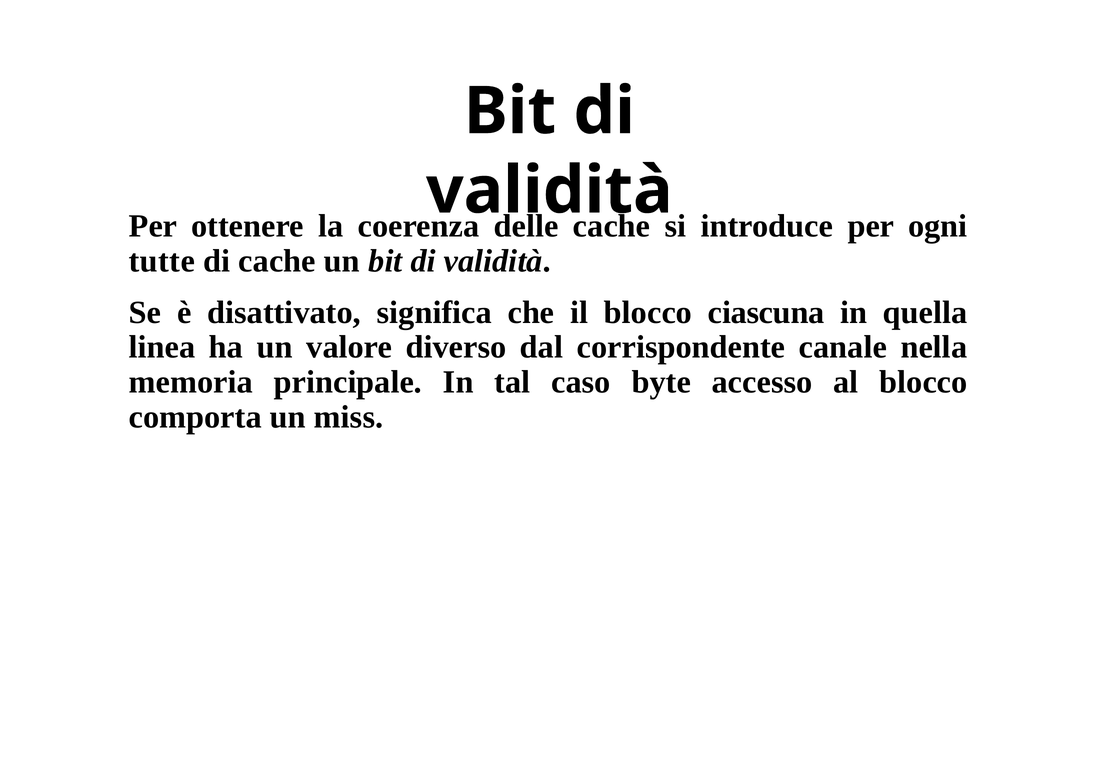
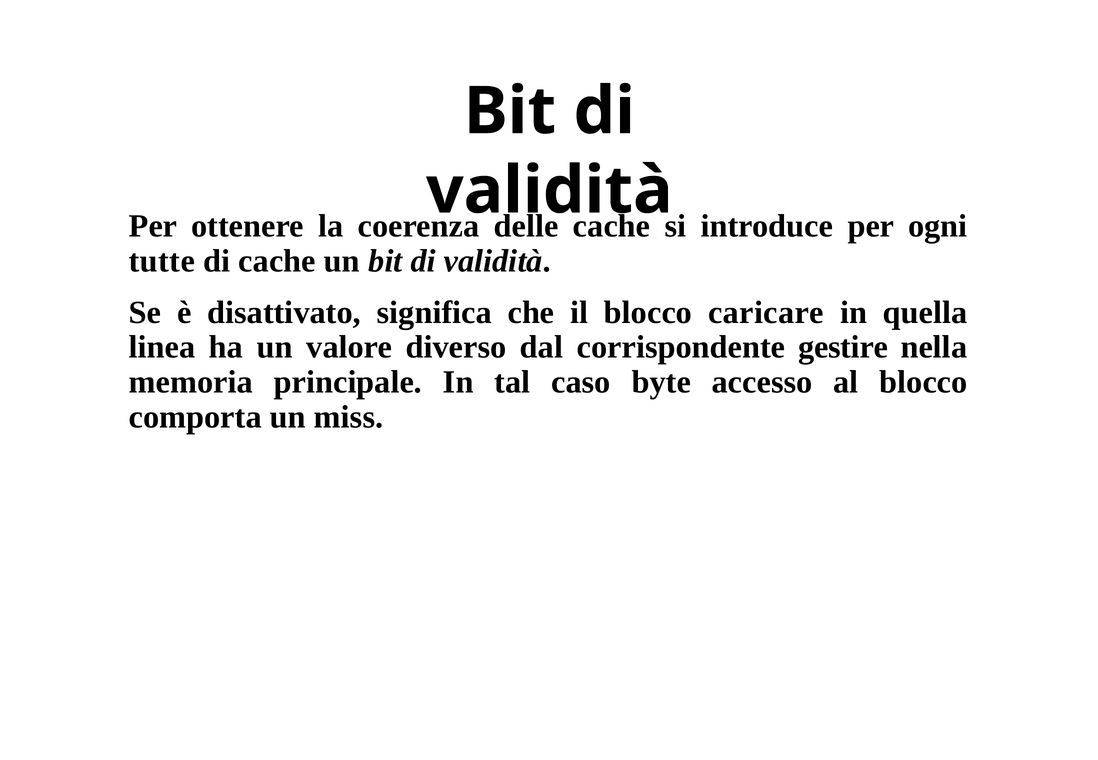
ciascuna: ciascuna -> caricare
canale: canale -> gestire
